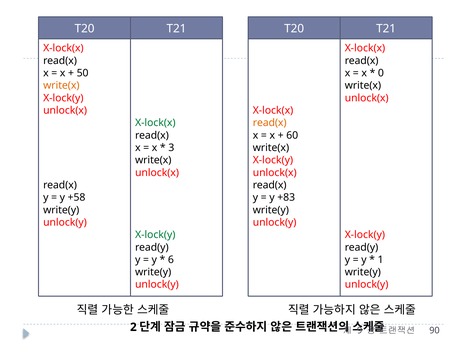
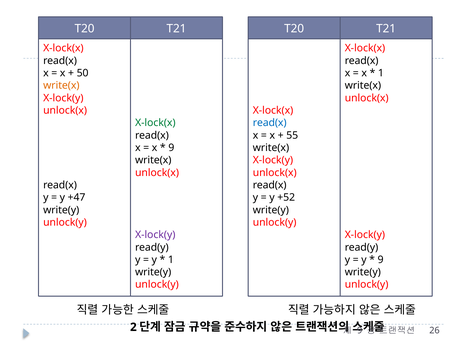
0 at (381, 73): 0 -> 1
read(x at (270, 123) colour: orange -> blue
60: 60 -> 55
3 at (171, 148): 3 -> 9
+58: +58 -> +47
+83: +83 -> +52
X-lock(y at (155, 235) colour: green -> purple
6 at (171, 260): 6 -> 1
1 at (381, 260): 1 -> 9
90: 90 -> 26
